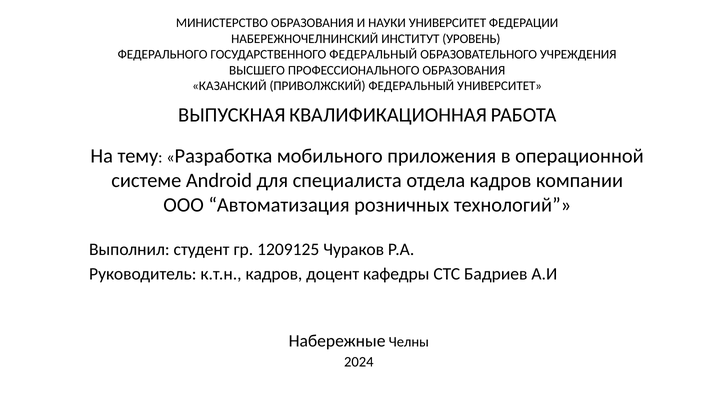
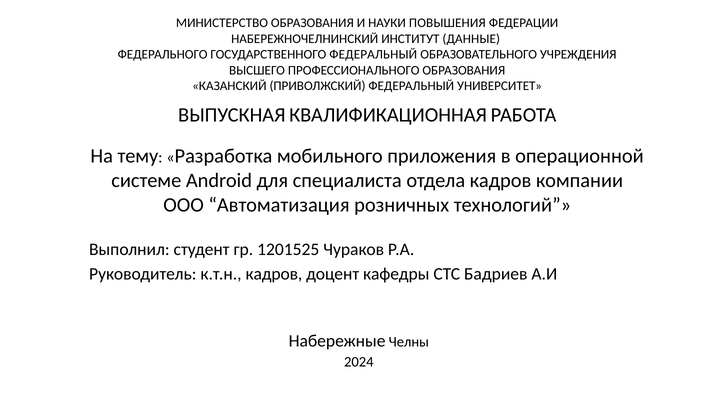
НАУКИ УНИВЕРСИТЕТ: УНИВЕРСИТЕТ -> ПОВЫШЕНИЯ
УРОВЕНЬ: УРОВЕНЬ -> ДАННЫЕ
1209125: 1209125 -> 1201525
